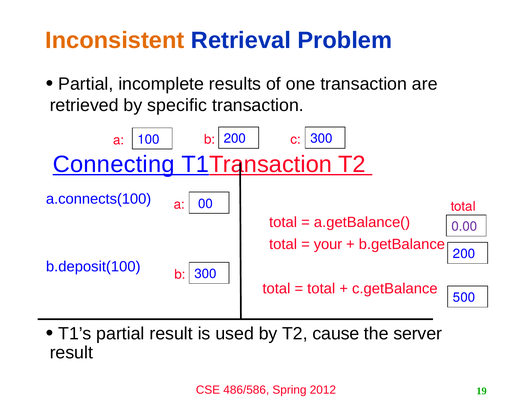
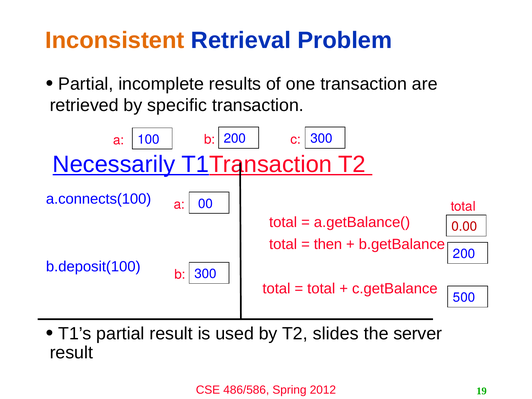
Connecting: Connecting -> Necessarily
0.00 colour: purple -> red
your: your -> then
cause: cause -> slides
